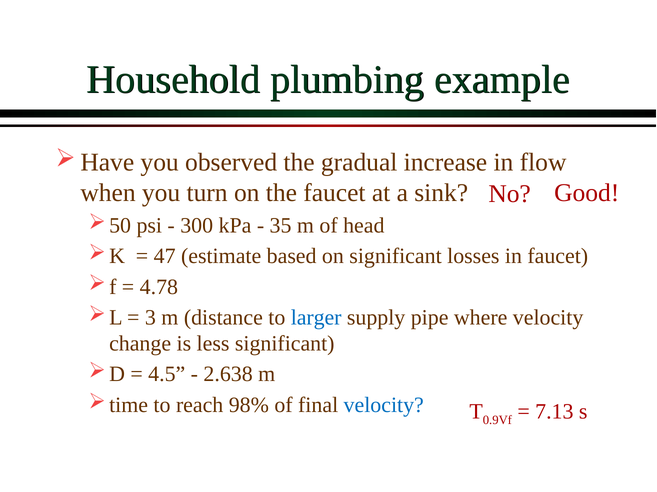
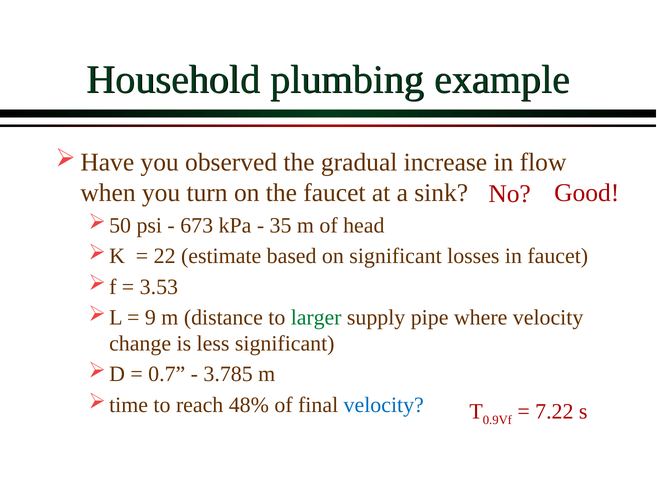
300: 300 -> 673
47: 47 -> 22
4.78: 4.78 -> 3.53
3: 3 -> 9
larger colour: blue -> green
4.5: 4.5 -> 0.7
2.638: 2.638 -> 3.785
98%: 98% -> 48%
7.13: 7.13 -> 7.22
